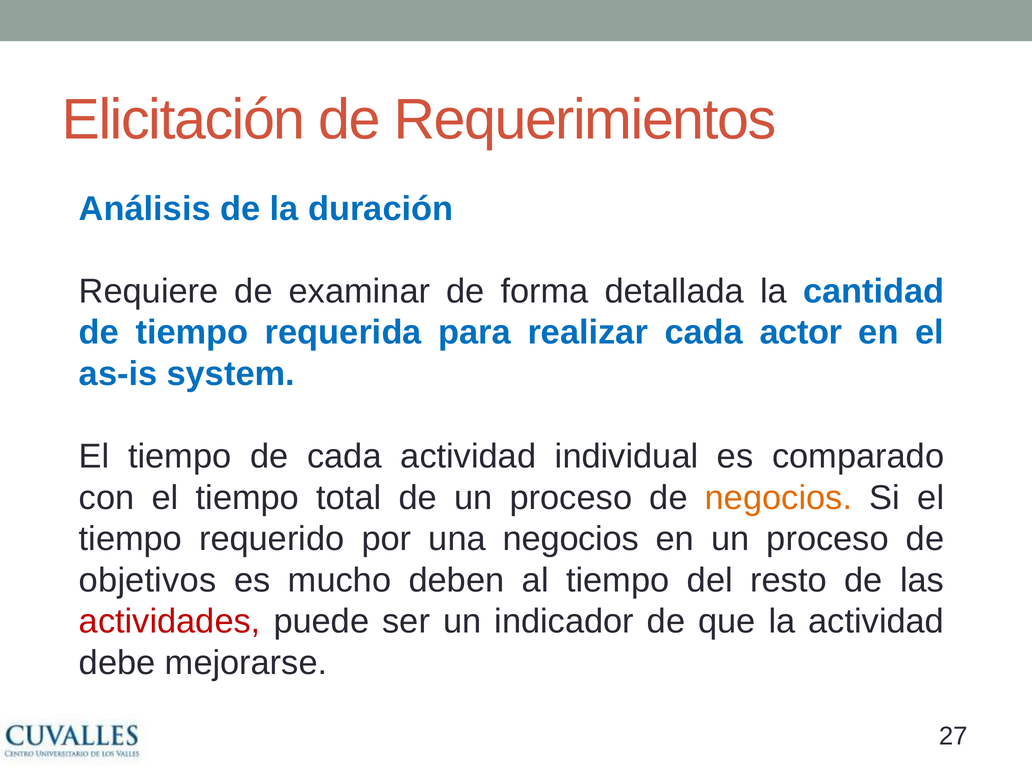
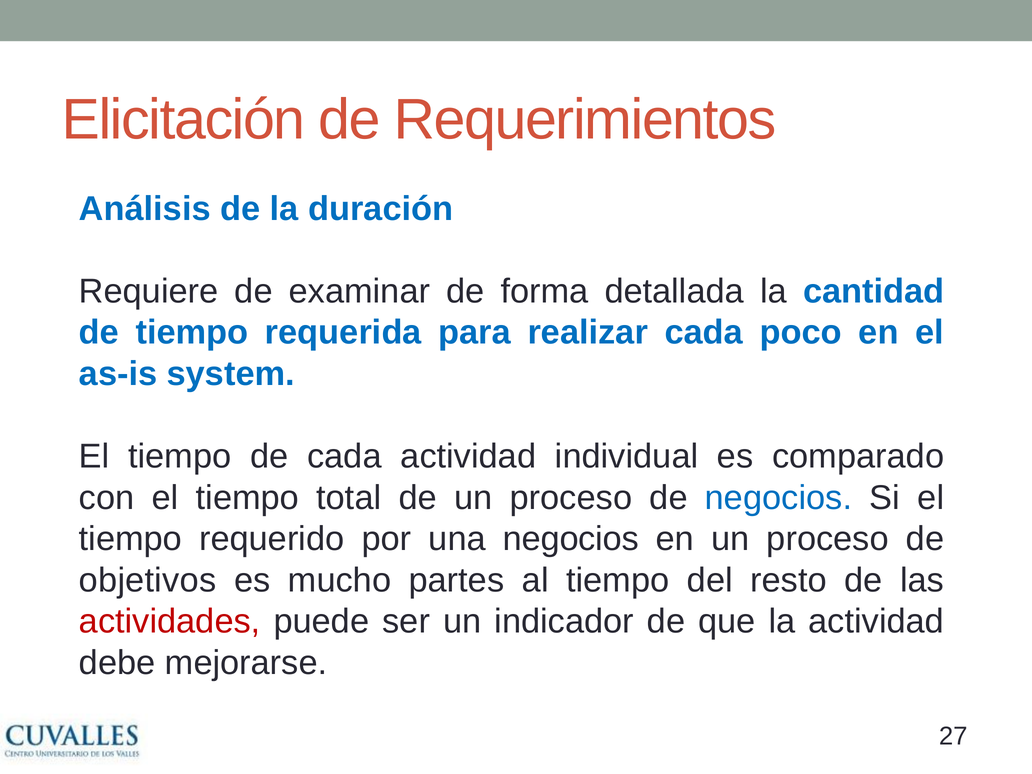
actor: actor -> poco
negocios at (778, 498) colour: orange -> blue
deben: deben -> partes
